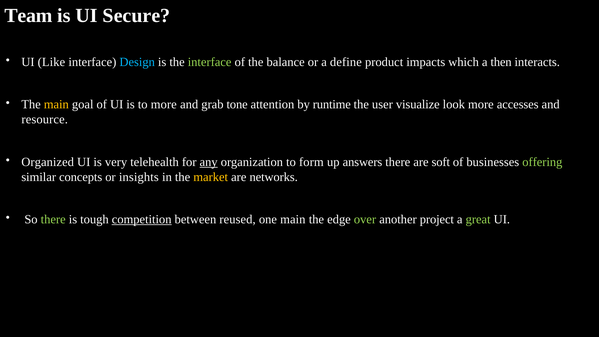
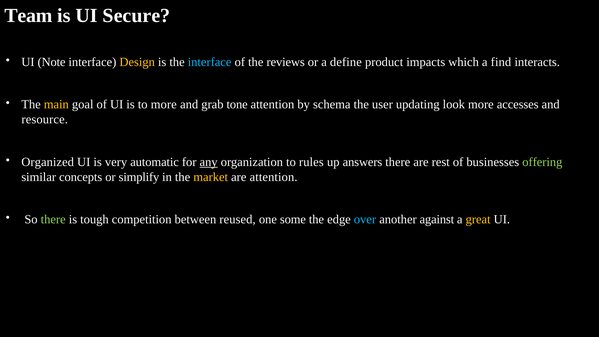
Like: Like -> Note
Design colour: light blue -> yellow
interface at (210, 62) colour: light green -> light blue
balance: balance -> reviews
then: then -> find
runtime: runtime -> schema
visualize: visualize -> updating
telehealth: telehealth -> automatic
form: form -> rules
soft: soft -> rest
insights: insights -> simplify
are networks: networks -> attention
competition underline: present -> none
one main: main -> some
over colour: light green -> light blue
project: project -> against
great colour: light green -> yellow
